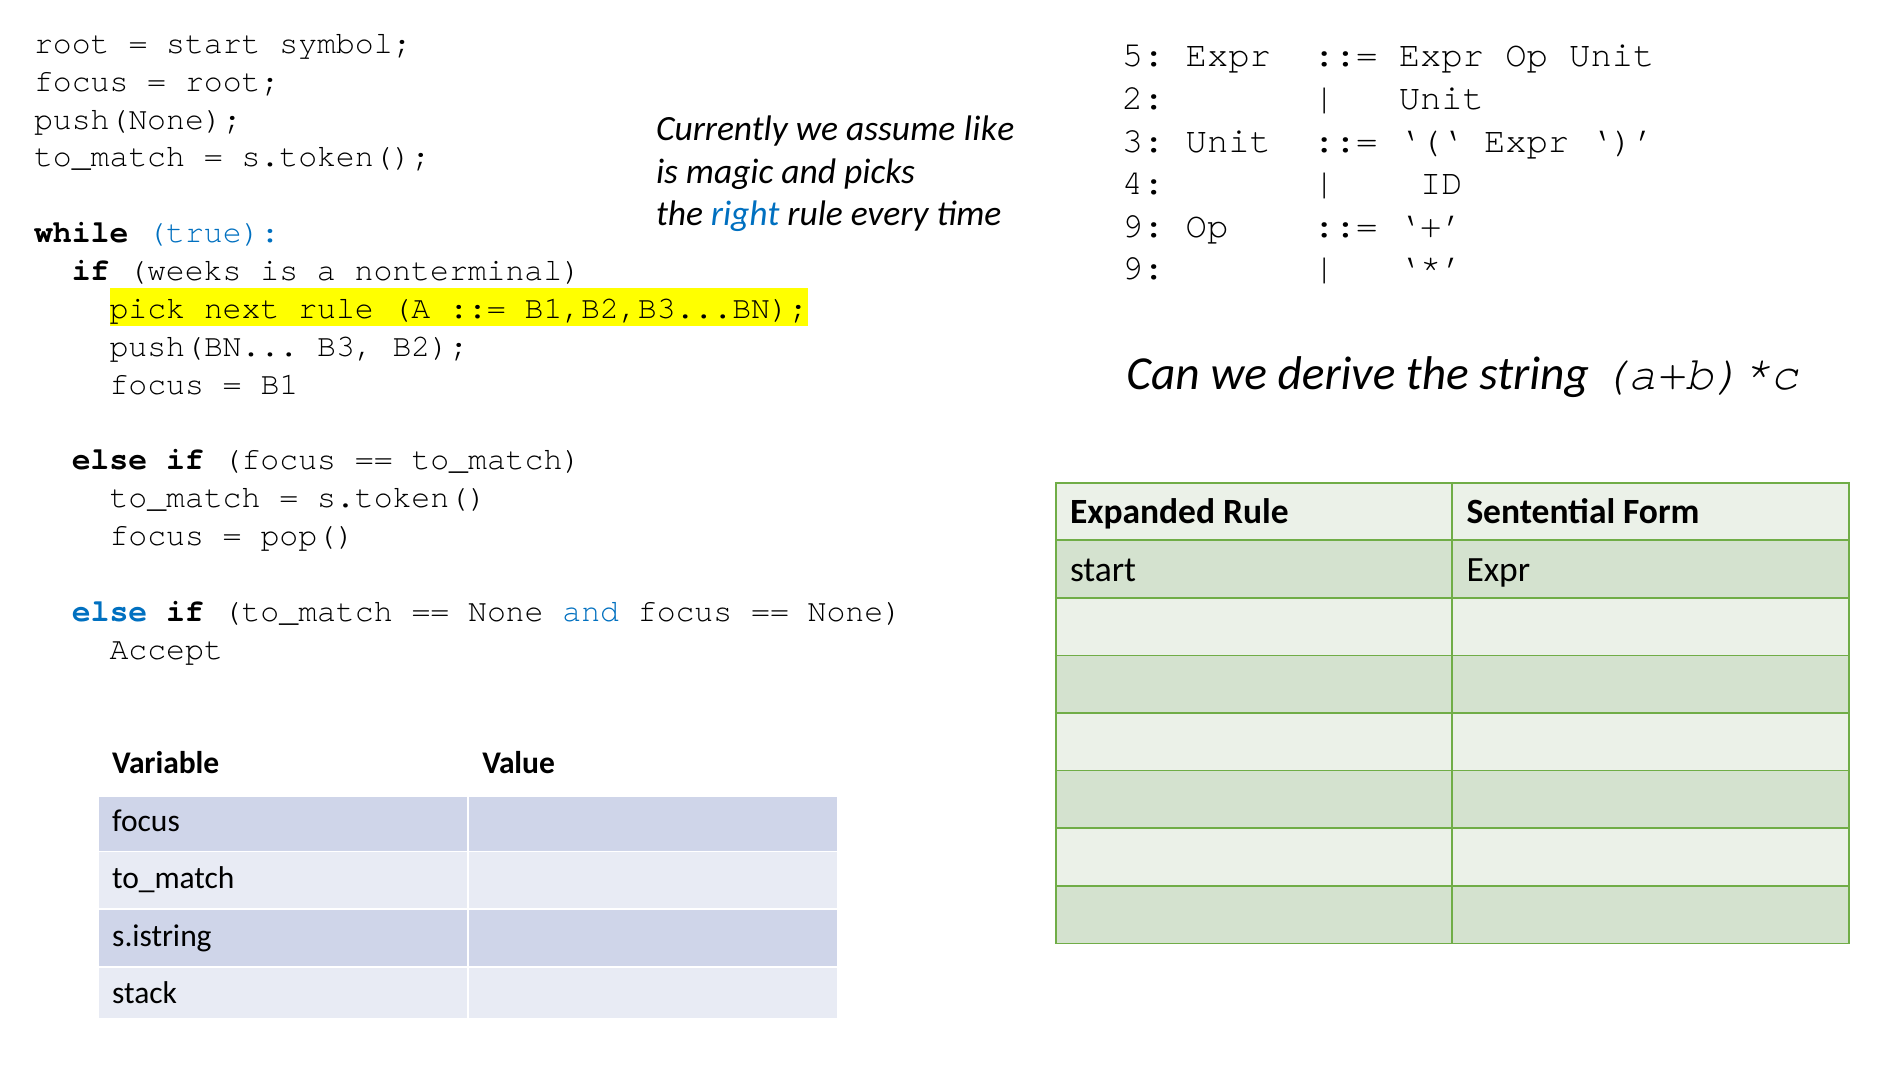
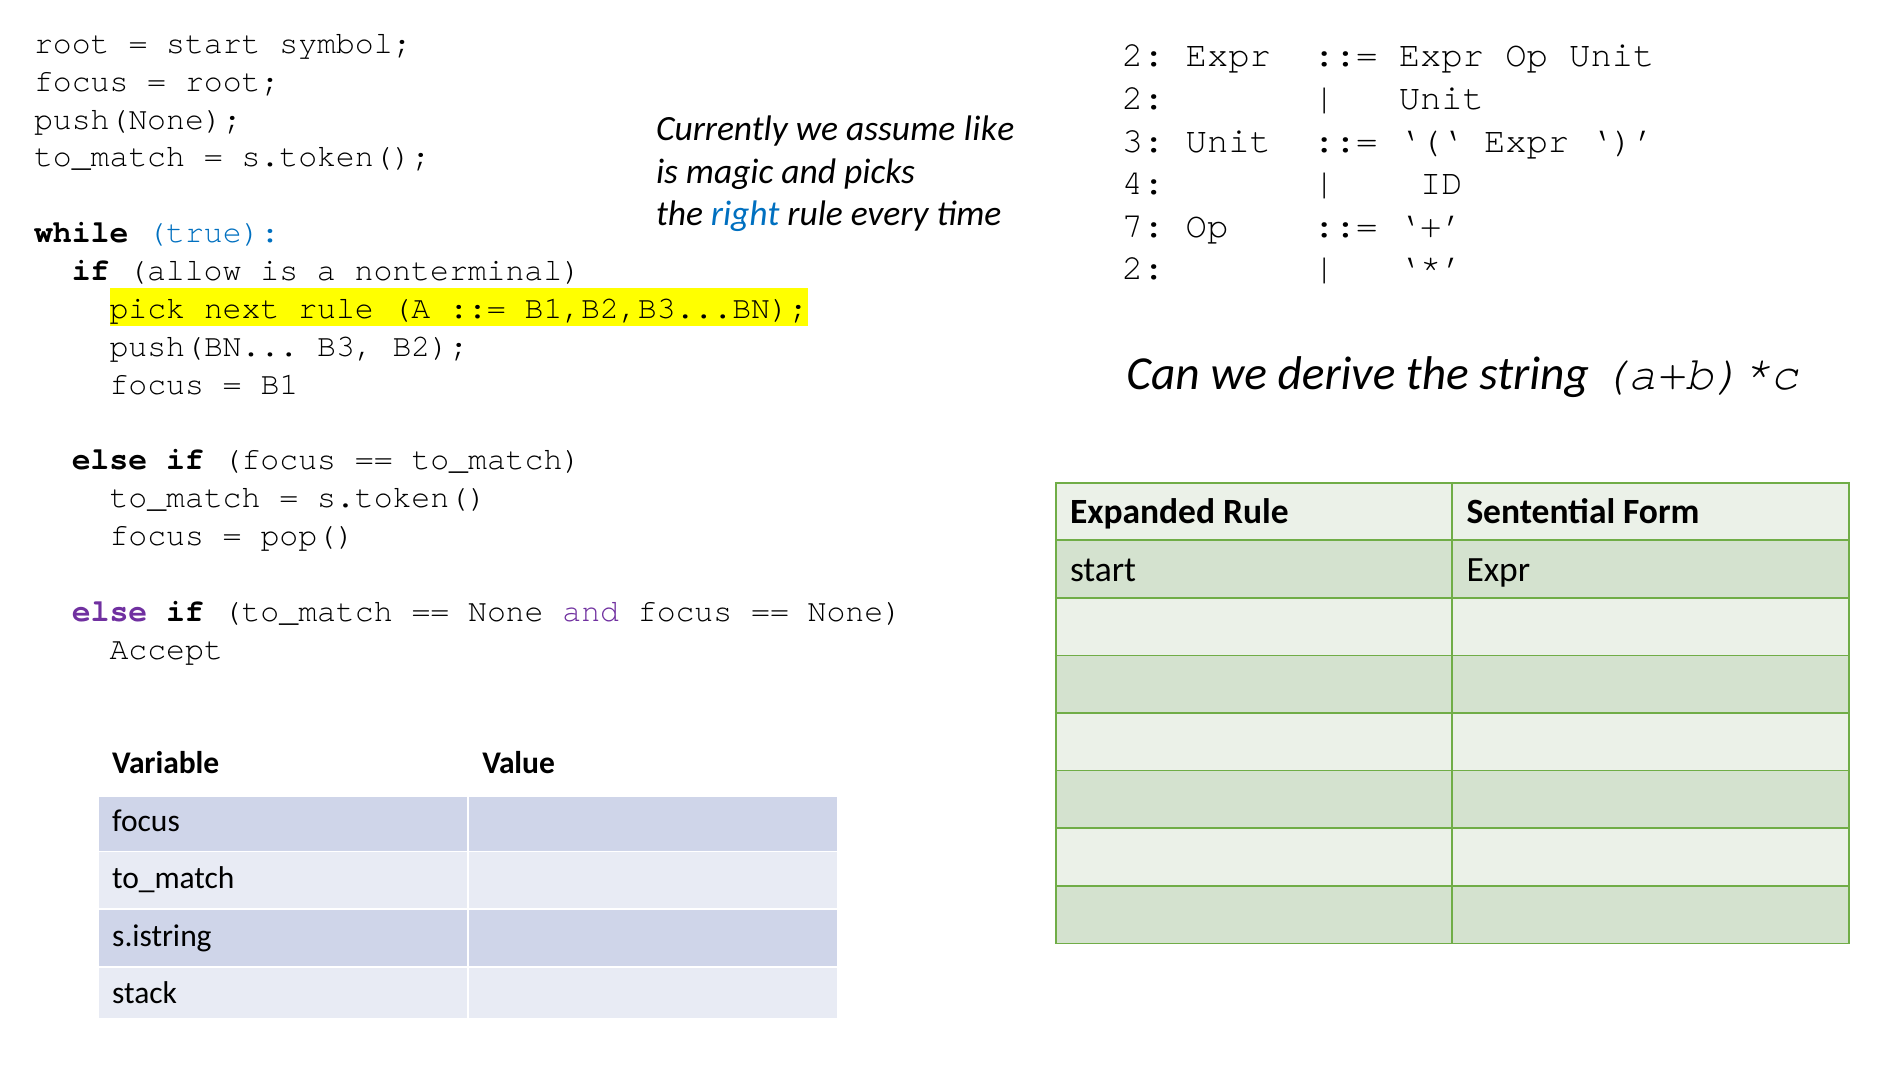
5 at (1143, 55): 5 -> 2
9 at (1143, 226): 9 -> 7
9 at (1143, 268): 9 -> 2
weeks: weeks -> allow
else at (110, 611) colour: blue -> purple
and at (591, 611) colour: blue -> purple
